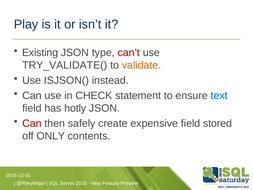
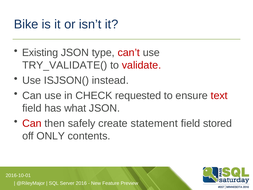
Play: Play -> Bike
validate colour: orange -> red
statement: statement -> requested
text colour: blue -> red
hotly: hotly -> what
expensive: expensive -> statement
